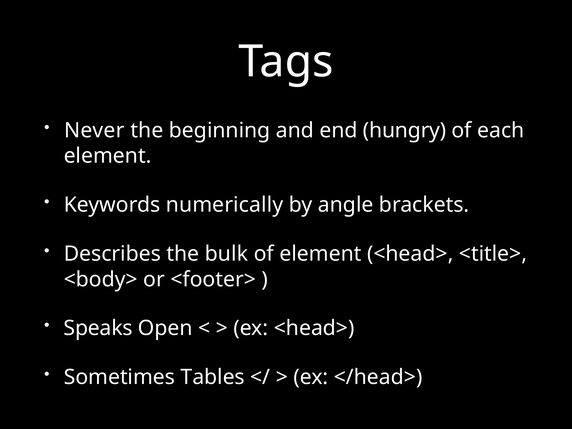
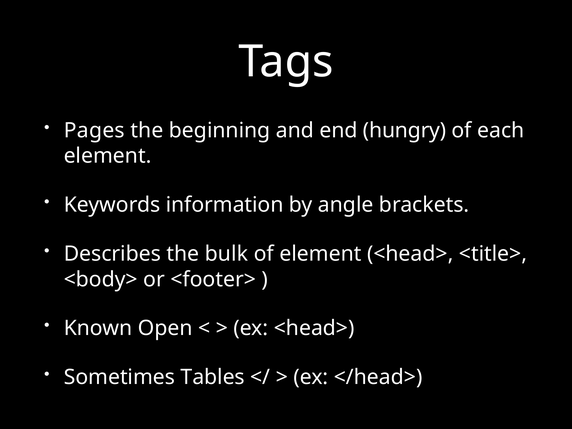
Never: Never -> Pages
numerically: numerically -> information
Speaks: Speaks -> Known
